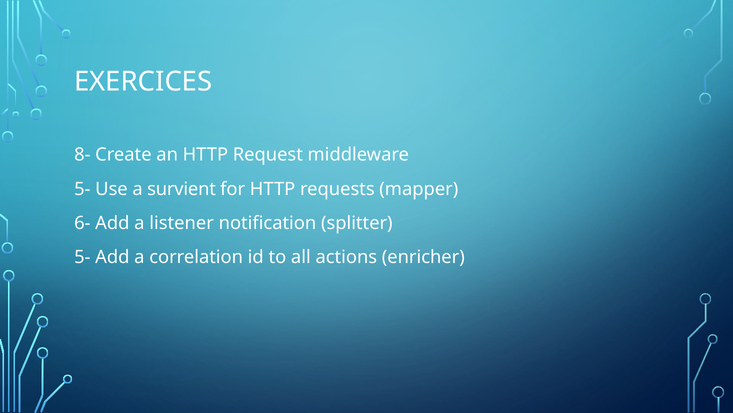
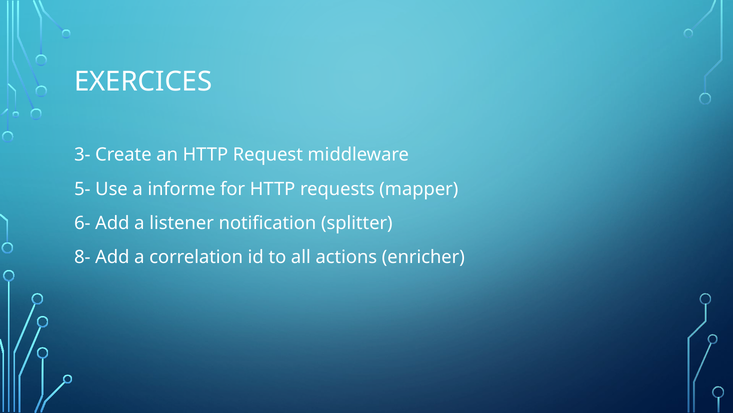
8-: 8- -> 3-
survient: survient -> informe
5- at (82, 257): 5- -> 8-
